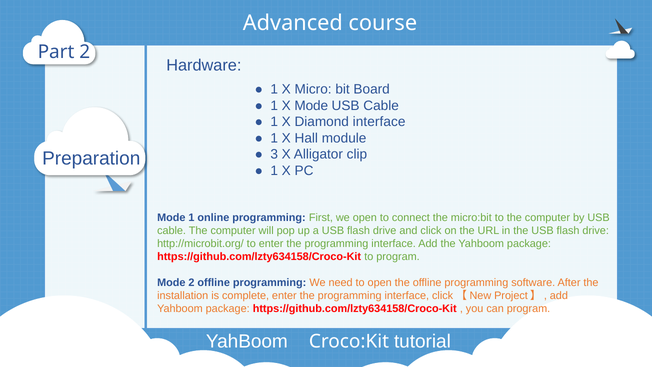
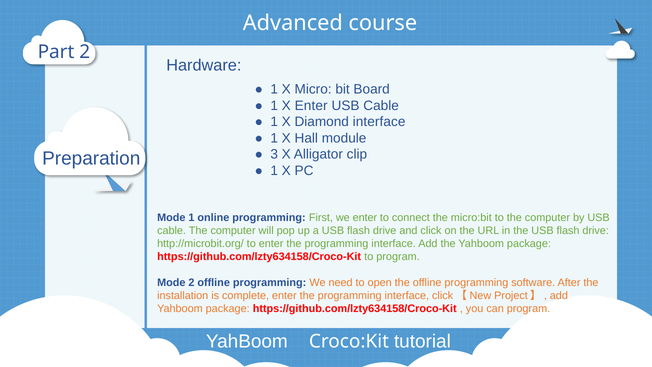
X Mode: Mode -> Enter
we open: open -> enter
